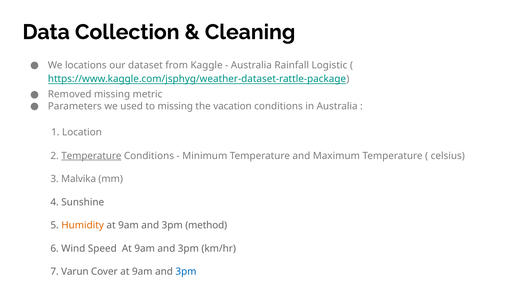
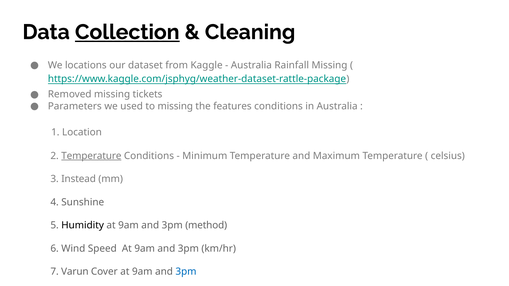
Collection underline: none -> present
Rainfall Logistic: Logistic -> Missing
metric: metric -> tickets
vacation: vacation -> features
Malvika: Malvika -> Instead
Humidity colour: orange -> black
